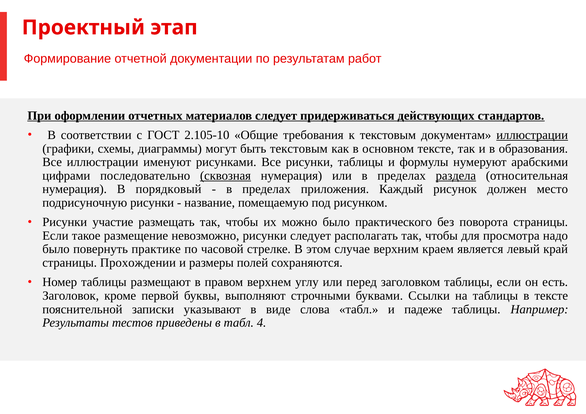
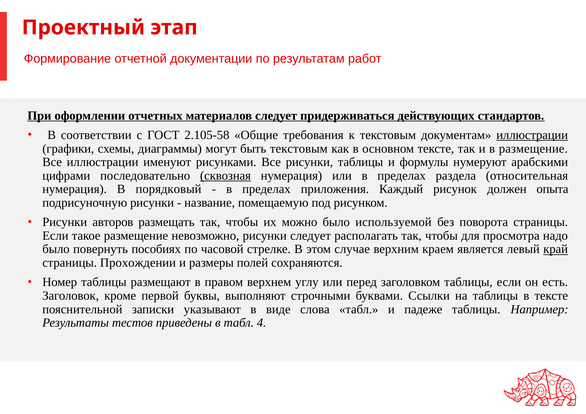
2.105-10: 2.105-10 -> 2.105-58
в образования: образования -> размещение
раздела underline: present -> none
место: место -> опыта
участие: участие -> авторов
практического: практического -> используемой
практике: практике -> пособиях
край underline: none -> present
